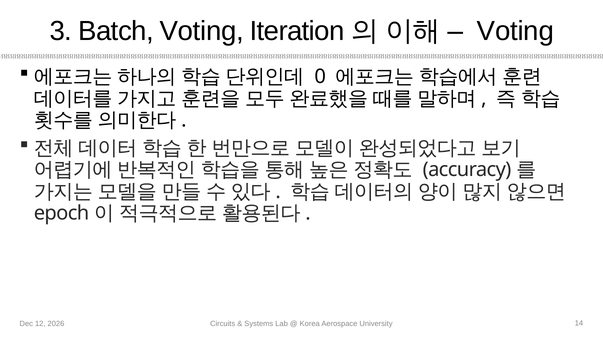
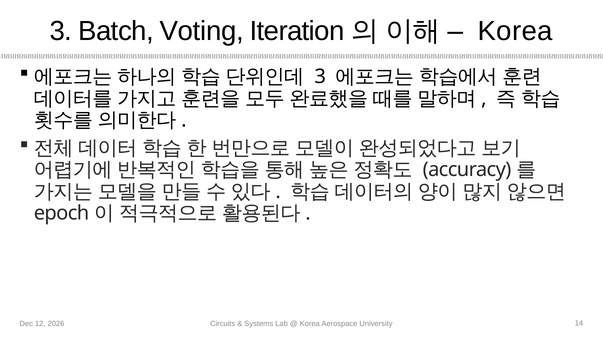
Voting at (515, 31): Voting -> Korea
0 at (320, 77): 0 -> 3
